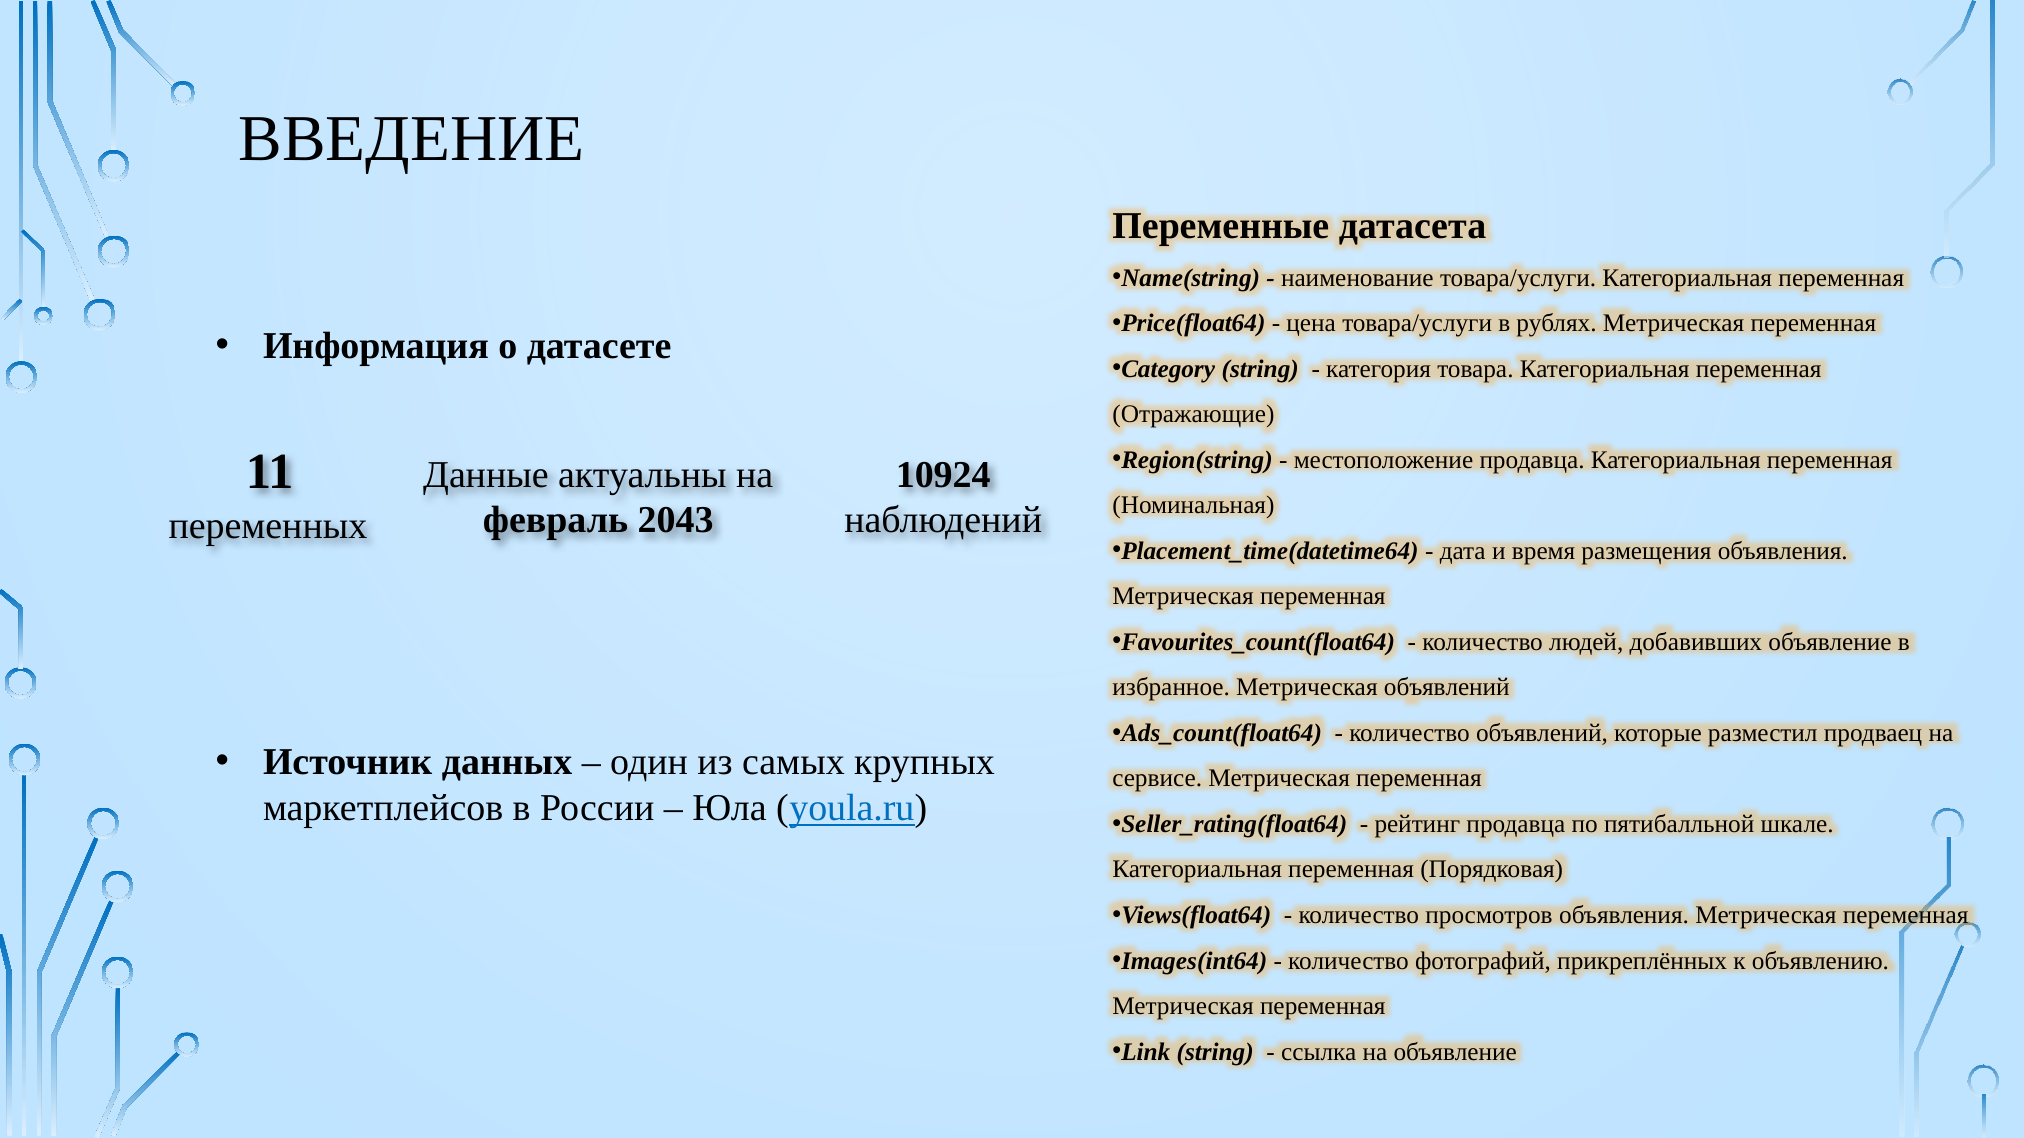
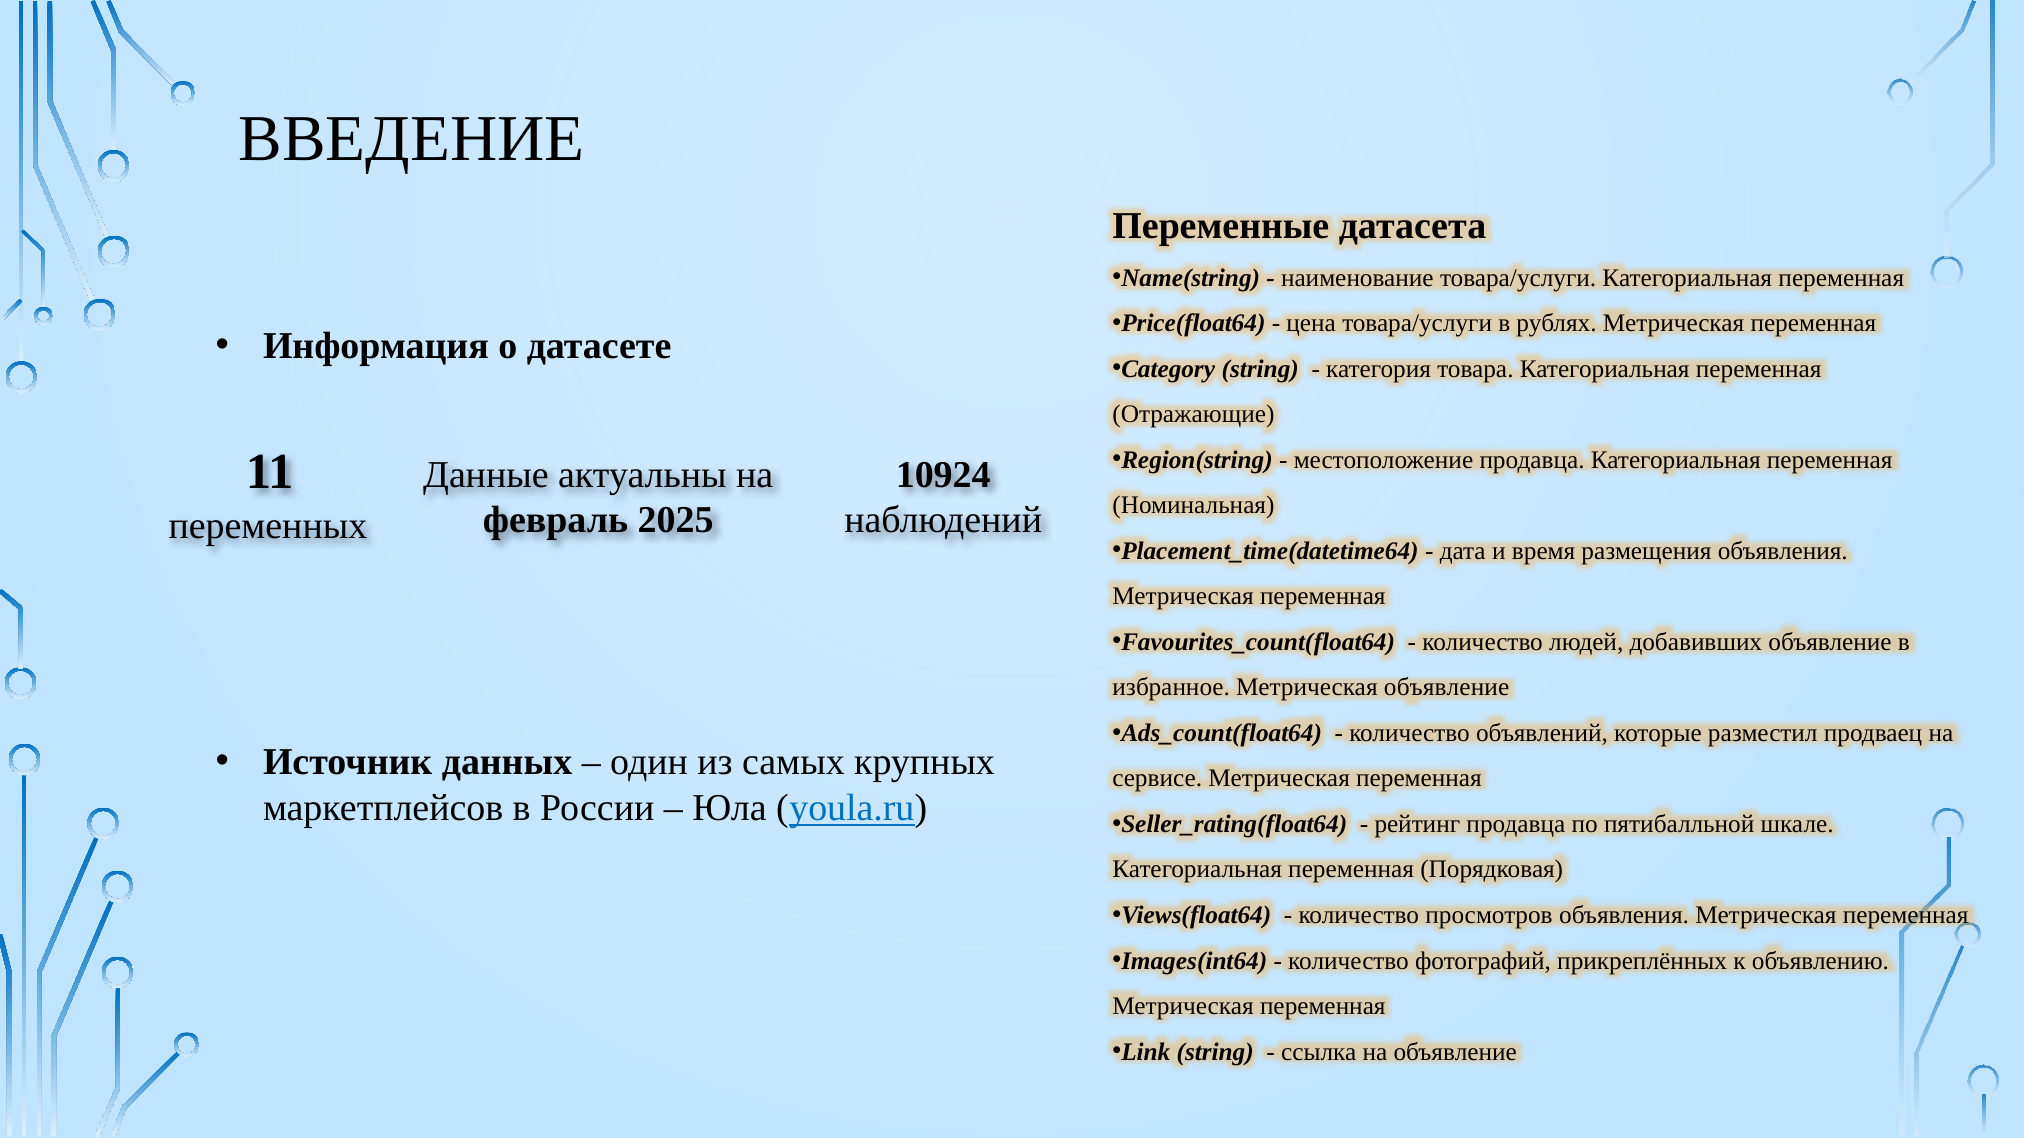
2043: 2043 -> 2025
Метрическая объявлений: объявлений -> объявление
